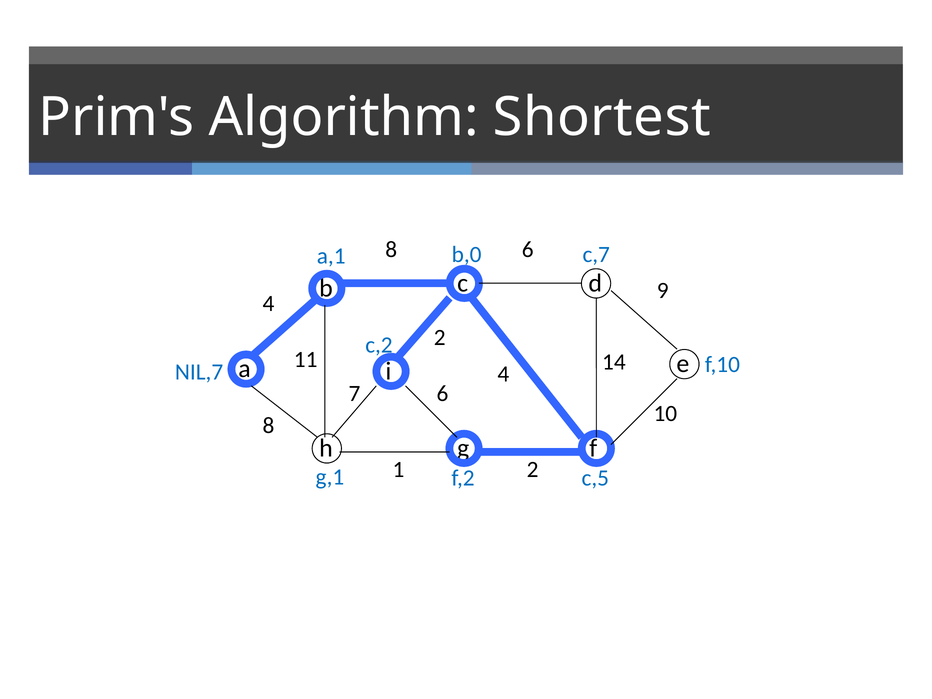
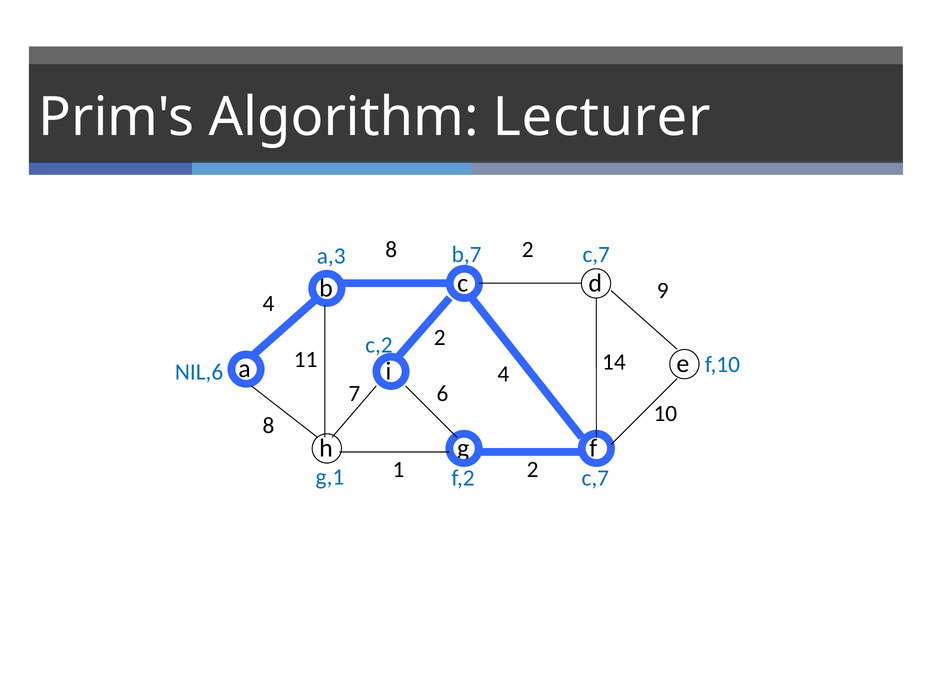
Shortest: Shortest -> Lecturer
8 6: 6 -> 2
b,0: b,0 -> b,7
a,1: a,1 -> a,3
NIL,7: NIL,7 -> NIL,6
f,2 c,5: c,5 -> c,7
